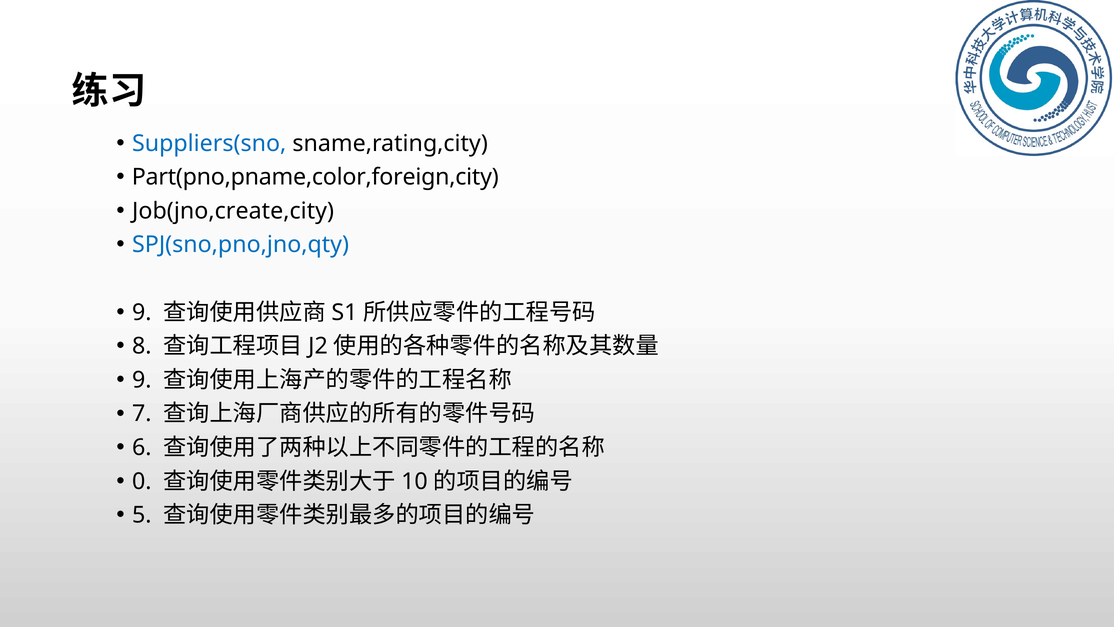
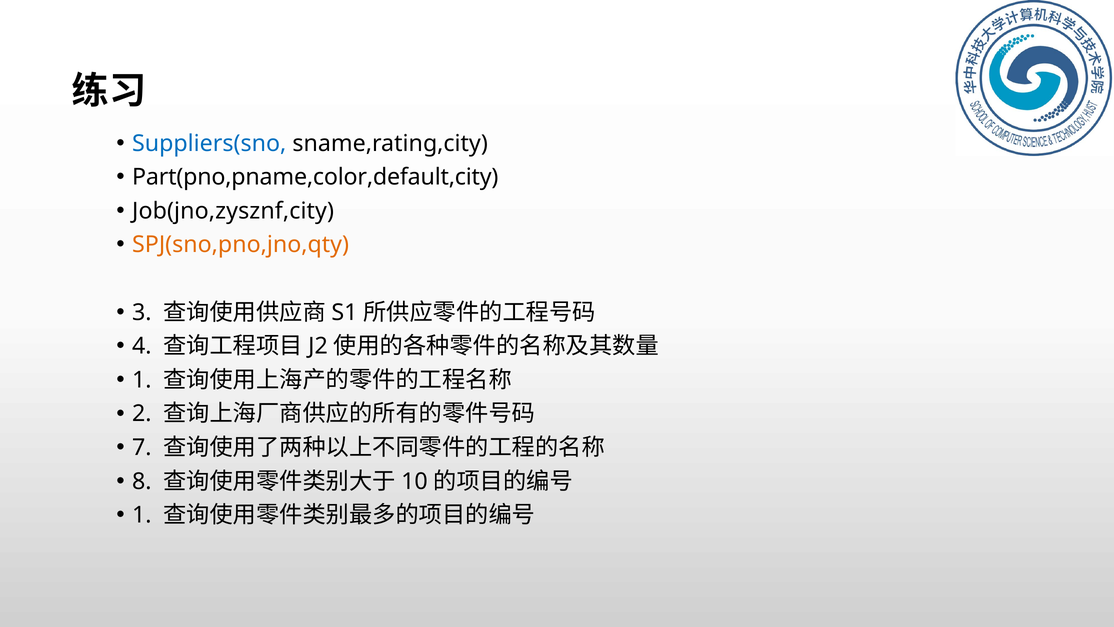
Part(pno,pname,color,foreign,city: Part(pno,pname,color,foreign,city -> Part(pno,pname,color,default,city
Job(jno,create,city: Job(jno,create,city -> Job(jno,zysznf,city
SPJ(sno,pno,jno,qty colour: blue -> orange
9 at (142, 312): 9 -> 3
8: 8 -> 4
9 at (142, 380): 9 -> 1
7: 7 -> 2
6: 6 -> 7
0: 0 -> 8
5 at (142, 515): 5 -> 1
